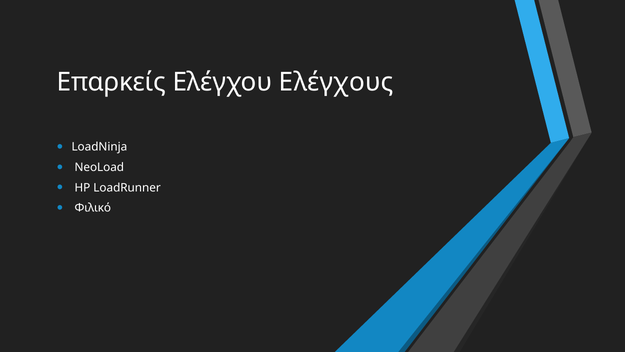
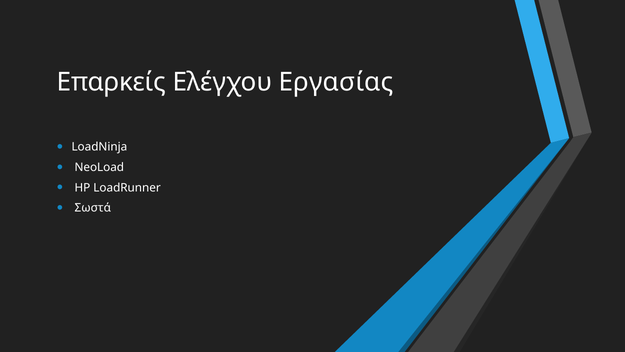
Ελέγχους: Ελέγχους -> Εργασίας
Φιλικό: Φιλικό -> Σωστά
